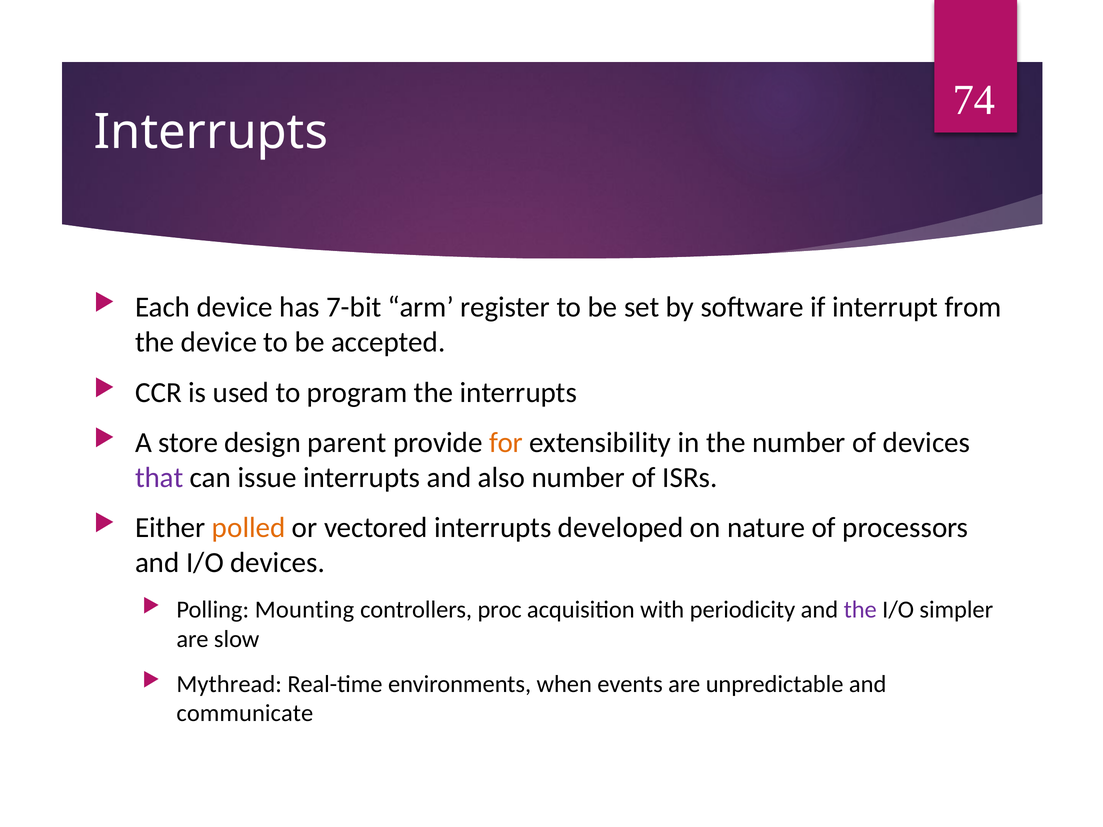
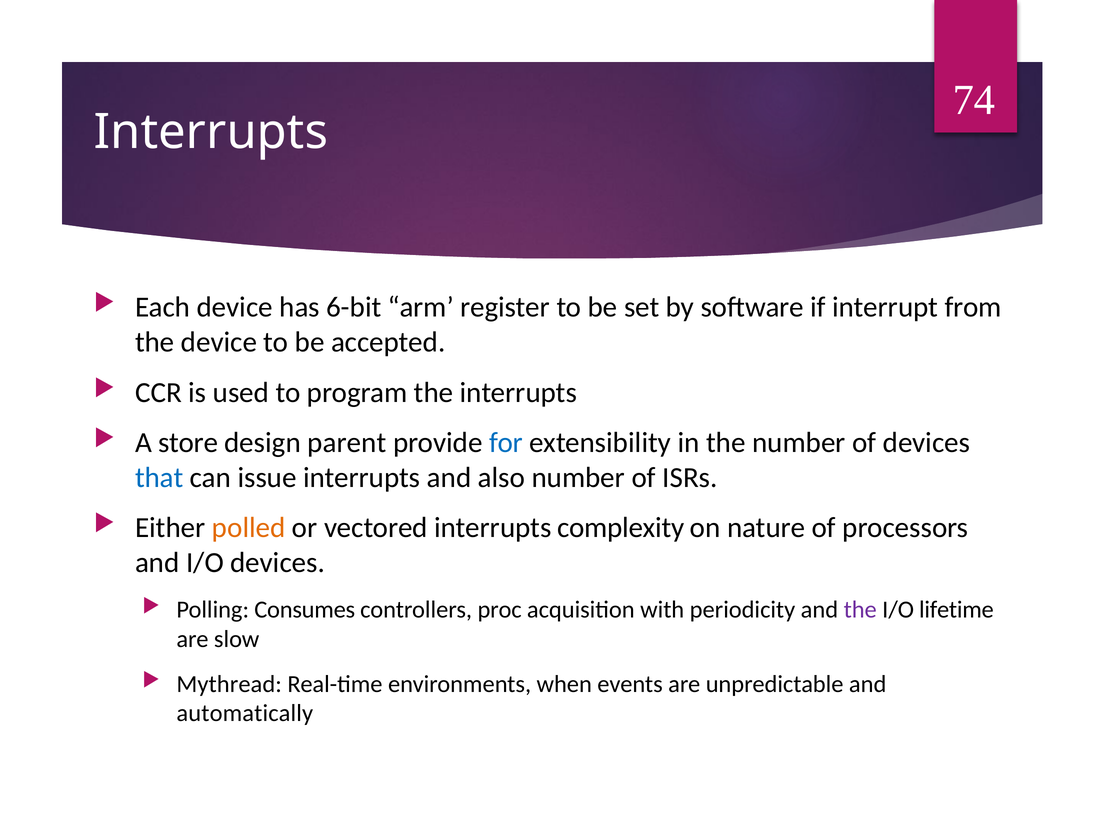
7-bit: 7-bit -> 6-bit
for colour: orange -> blue
that colour: purple -> blue
developed: developed -> complexity
Mounting: Mounting -> Consumes
simpler: simpler -> lifetime
communicate: communicate -> automatically
